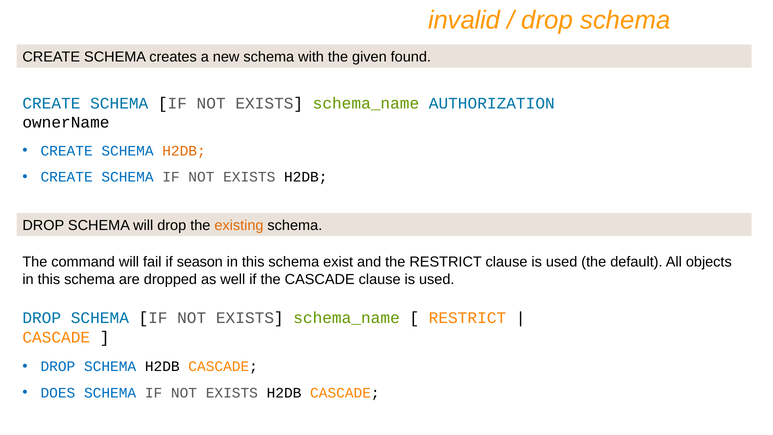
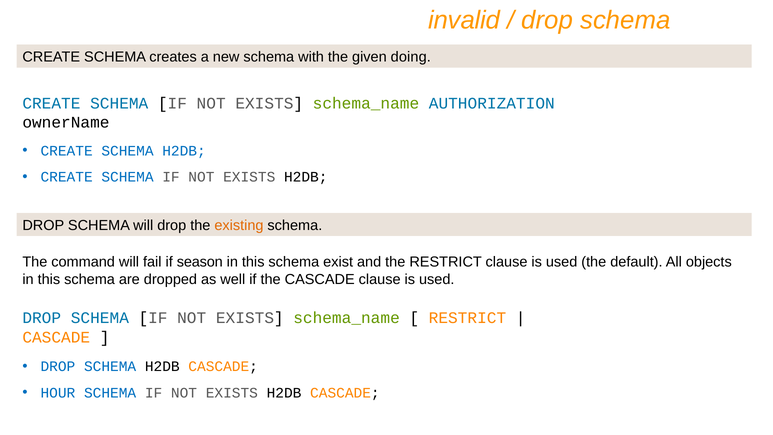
found: found -> doing
H2DB at (184, 151) colour: orange -> blue
DOES: DOES -> HOUR
